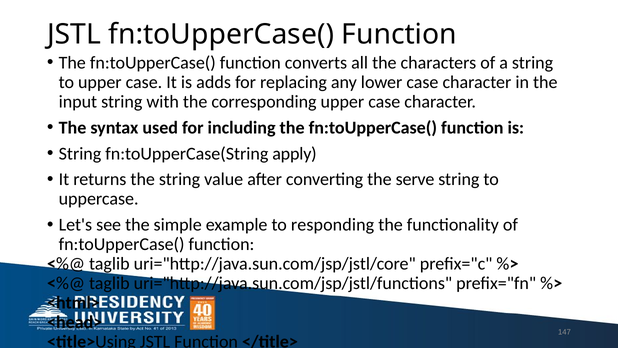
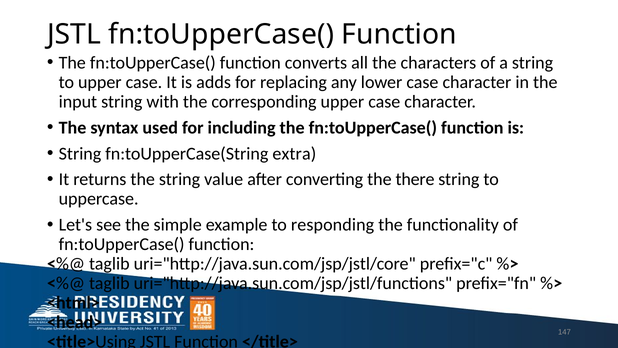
apply: apply -> extra
serve: serve -> there
